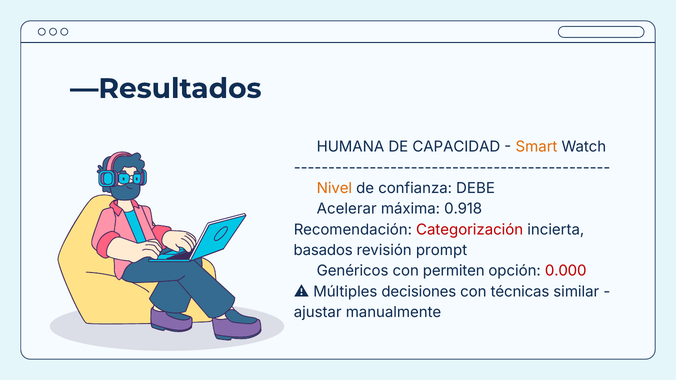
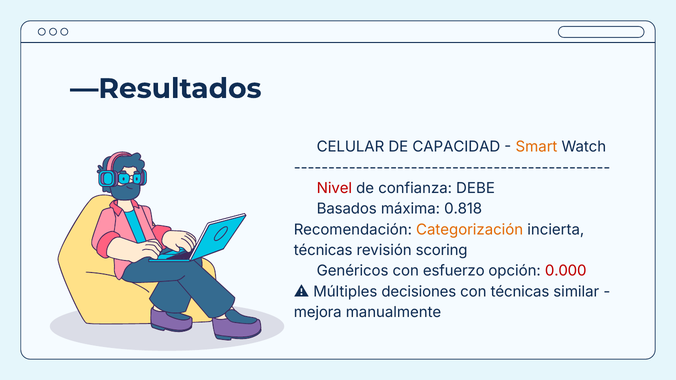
HUMANA: HUMANA -> CELULAR
Nivel colour: orange -> red
Acelerar: Acelerar -> Basados
0.918: 0.918 -> 0.818
Categorización colour: red -> orange
basados at (323, 251): basados -> técnicas
prompt: prompt -> scoring
permiten: permiten -> esfuerzo
ajustar: ajustar -> mejora
